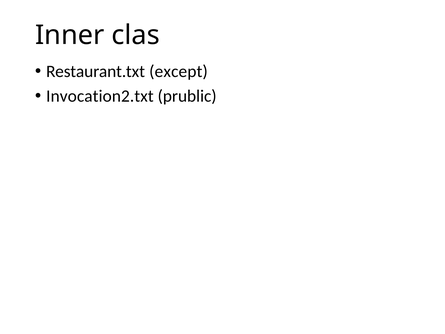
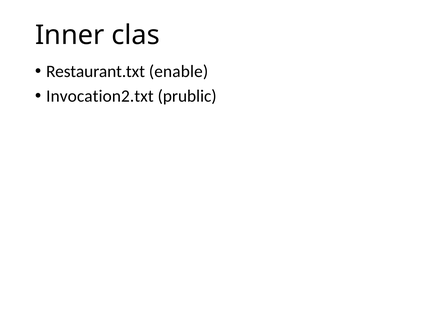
except: except -> enable
